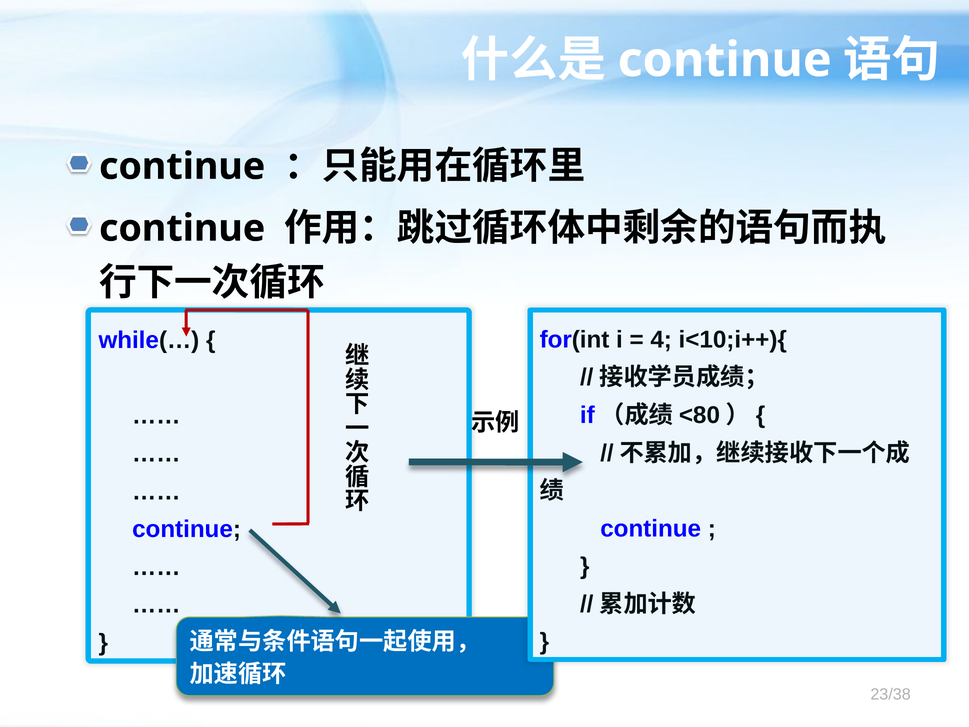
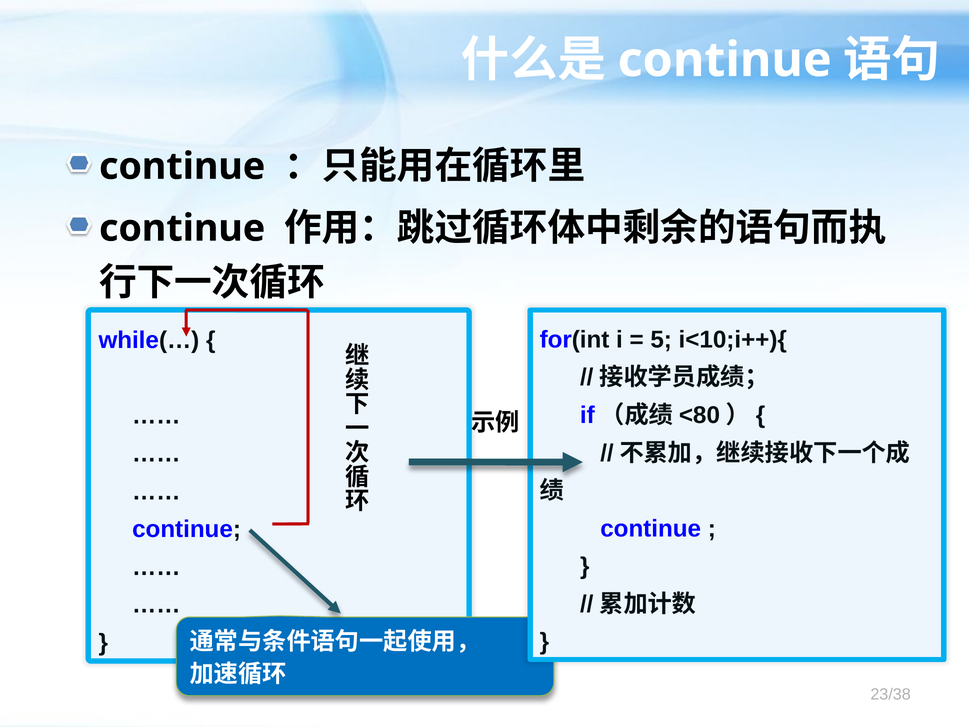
4: 4 -> 5
